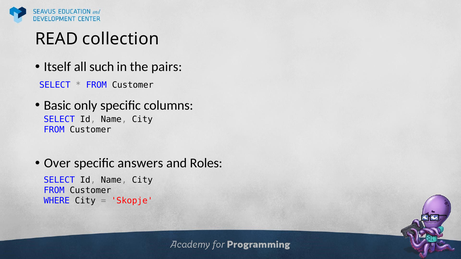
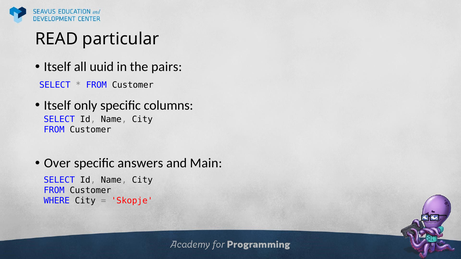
collection: collection -> particular
such: such -> uuid
Basic at (57, 106): Basic -> Itself
Roles: Roles -> Main
